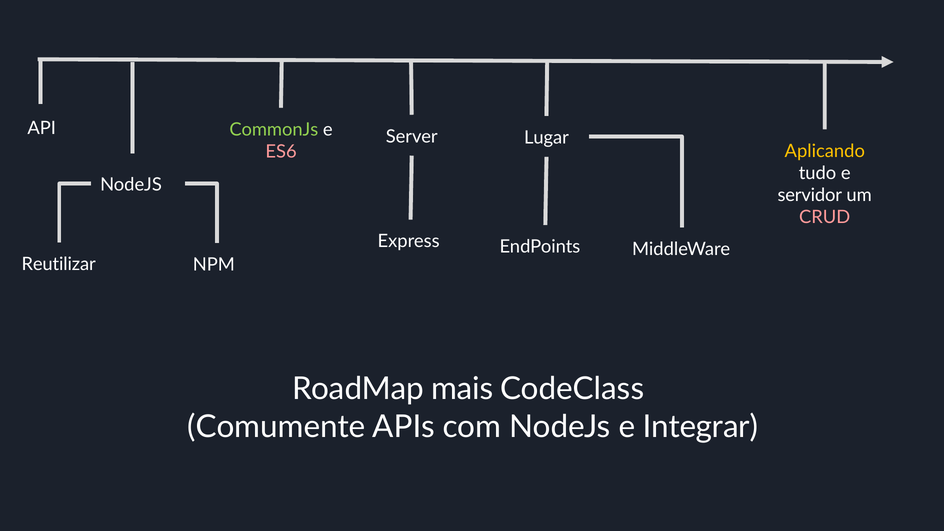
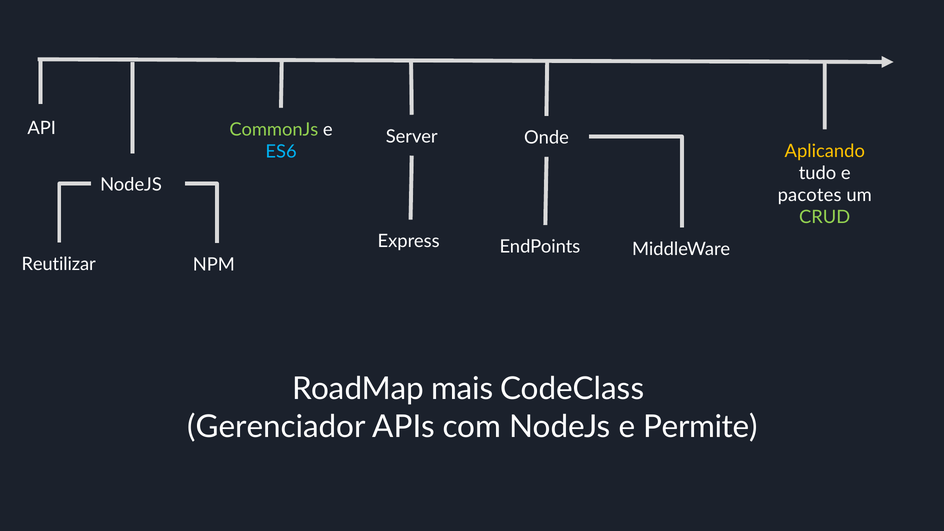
Lugar: Lugar -> Onde
ES6 colour: pink -> light blue
servidor: servidor -> pacotes
CRUD colour: pink -> light green
Comumente: Comumente -> Gerenciador
Integrar: Integrar -> Permite
